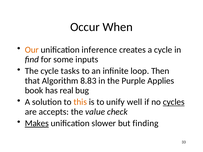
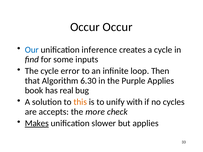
Occur When: When -> Occur
Our colour: orange -> blue
tasks: tasks -> error
8.83: 8.83 -> 6.30
well: well -> with
cycles underline: present -> none
value: value -> more
but finding: finding -> applies
